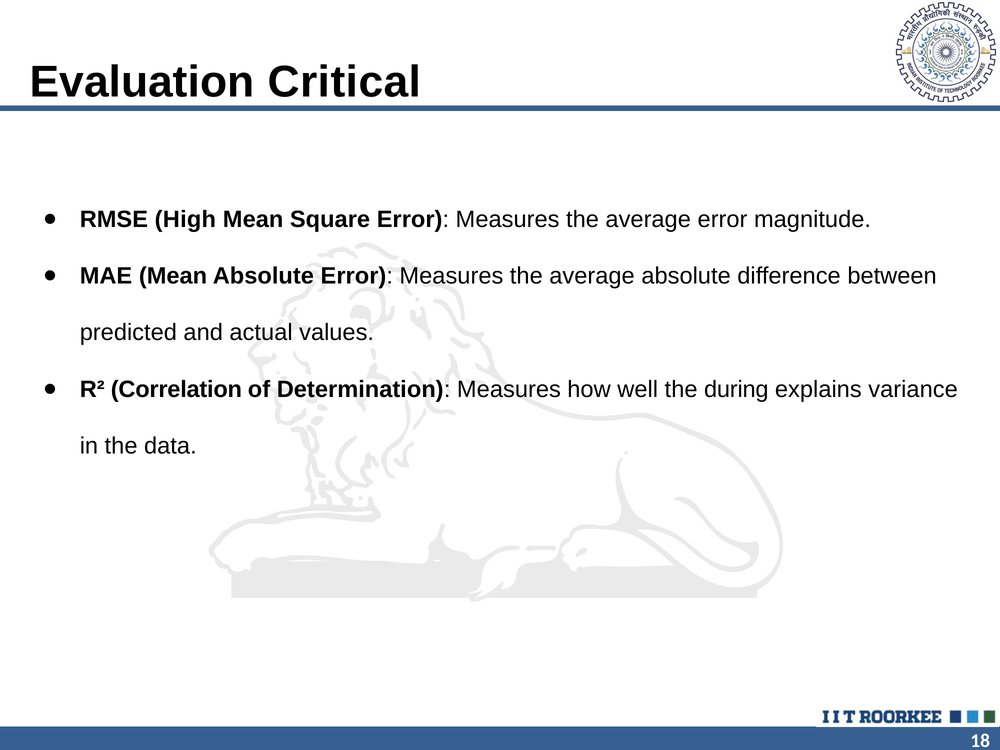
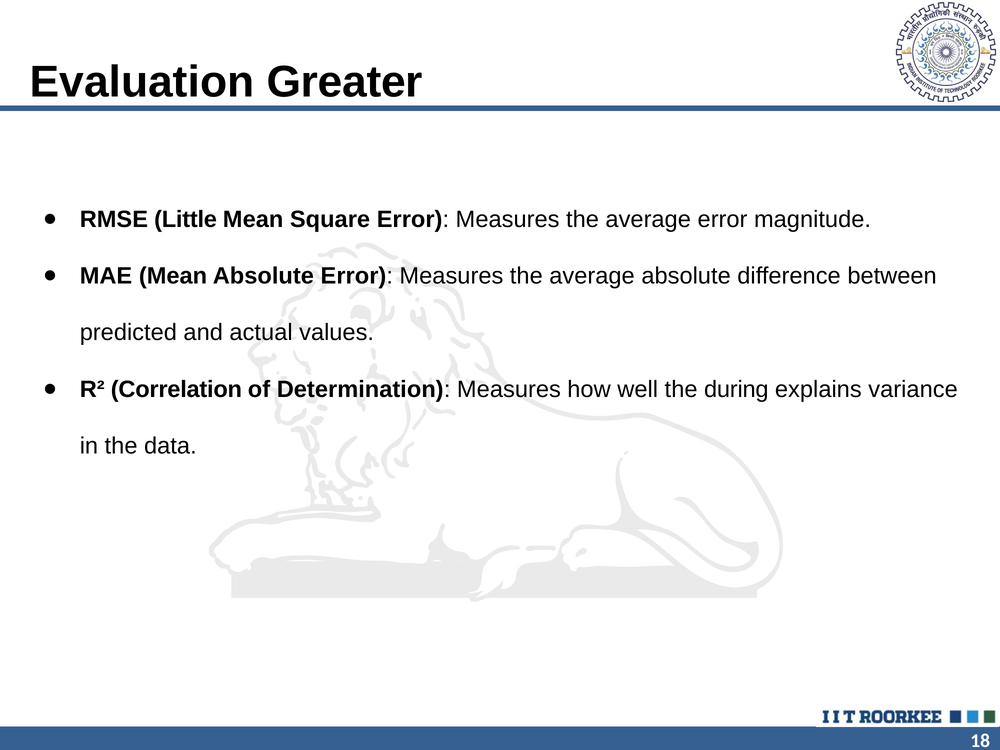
Critical: Critical -> Greater
High: High -> Little
